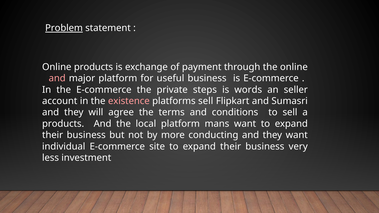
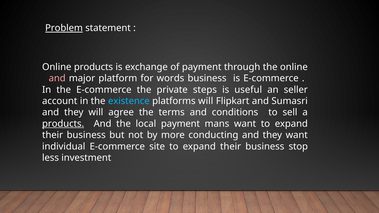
useful: useful -> words
words: words -> useful
existence colour: pink -> light blue
platforms sell: sell -> will
products at (63, 124) underline: none -> present
local platform: platform -> payment
very: very -> stop
